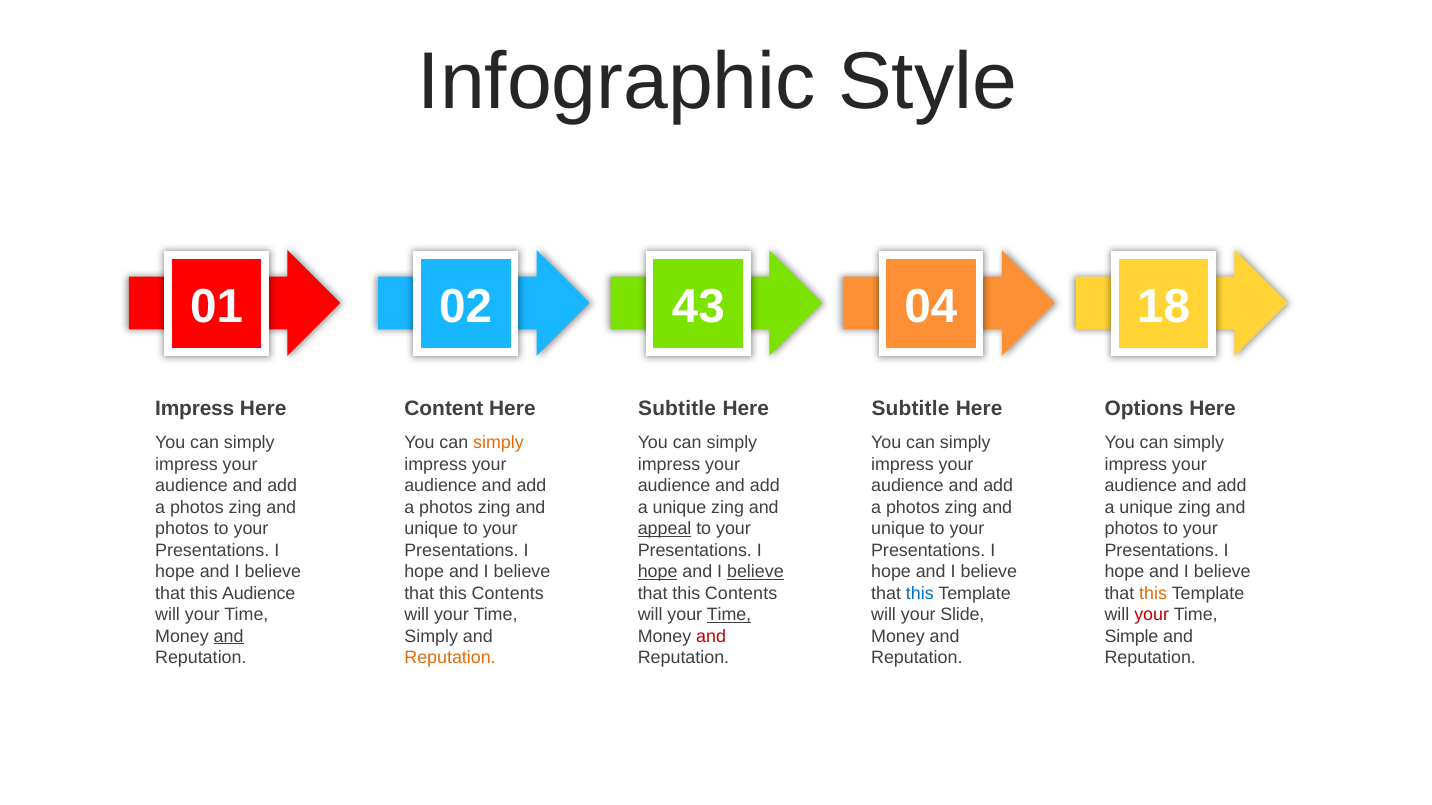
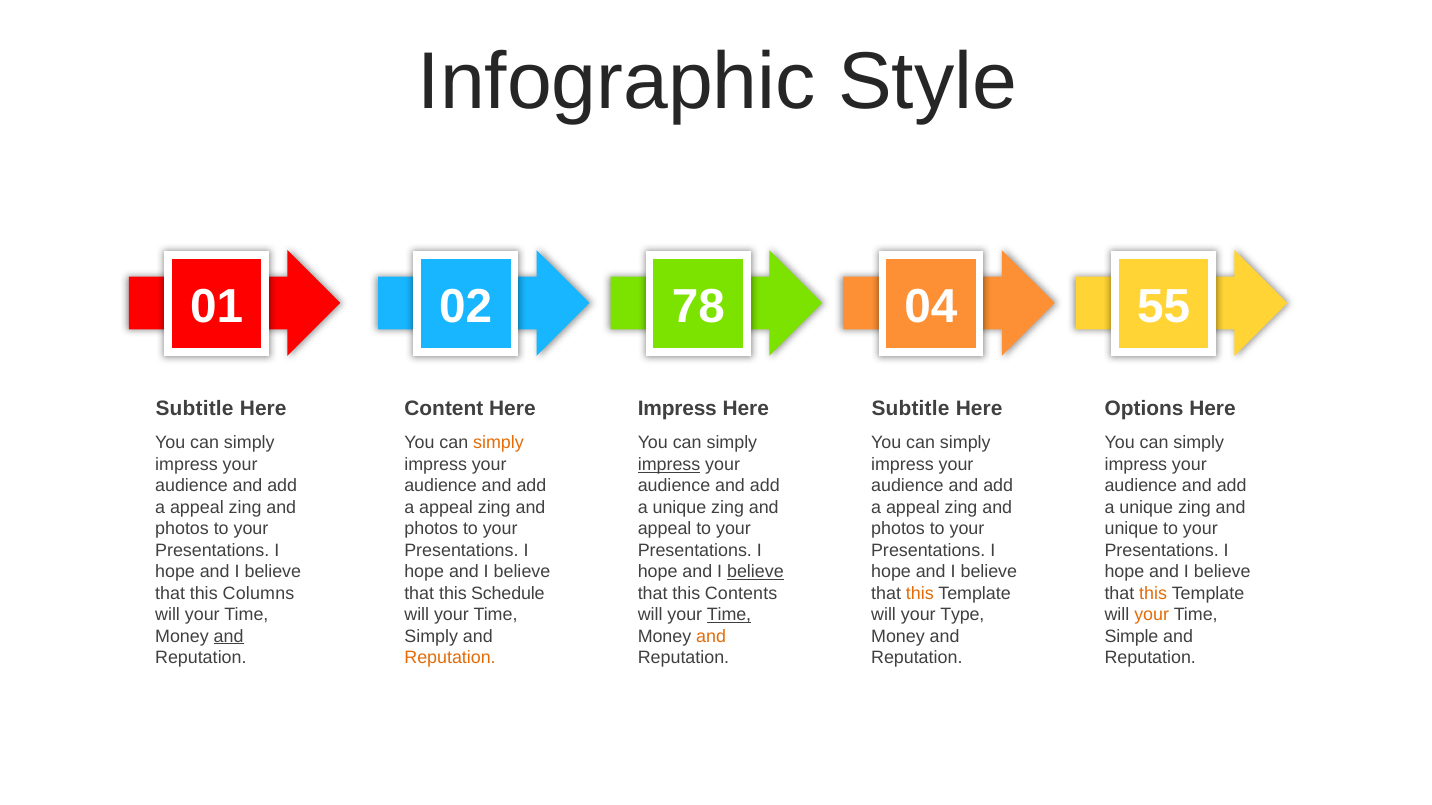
43: 43 -> 78
18: 18 -> 55
Impress at (195, 409): Impress -> Subtitle
Subtitle at (677, 409): Subtitle -> Impress
impress at (669, 465) underline: none -> present
photos at (197, 508): photos -> appeal
photos at (446, 508): photos -> appeal
photos at (913, 508): photos -> appeal
unique at (431, 529): unique -> photos
appeal at (665, 529) underline: present -> none
unique at (898, 529): unique -> photos
photos at (1131, 529): photos -> unique
hope at (658, 572) underline: present -> none
this Audience: Audience -> Columns
Contents at (508, 594): Contents -> Schedule
this at (920, 594) colour: blue -> orange
Slide: Slide -> Type
your at (1152, 615) colour: red -> orange
and at (711, 637) colour: red -> orange
